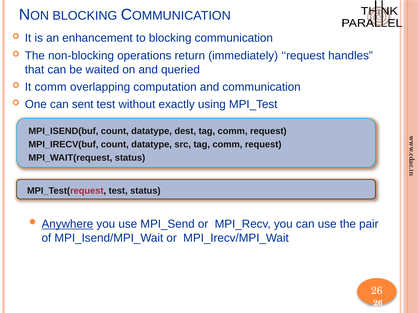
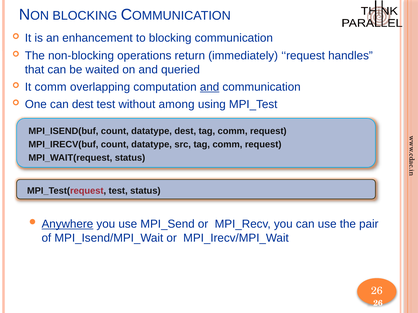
and at (210, 87) underline: none -> present
can sent: sent -> dest
exactly: exactly -> among
